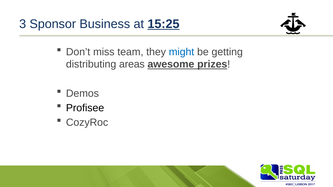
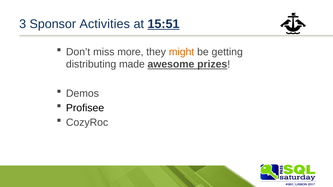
Business: Business -> Activities
15:25: 15:25 -> 15:51
team: team -> more
might colour: blue -> orange
areas: areas -> made
